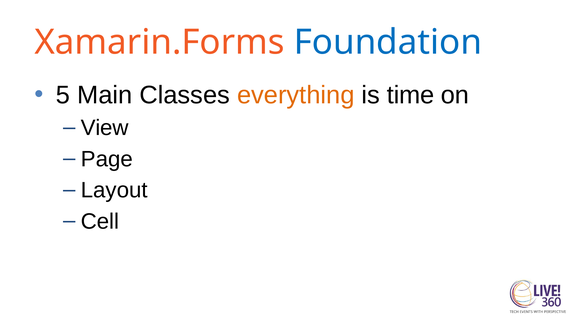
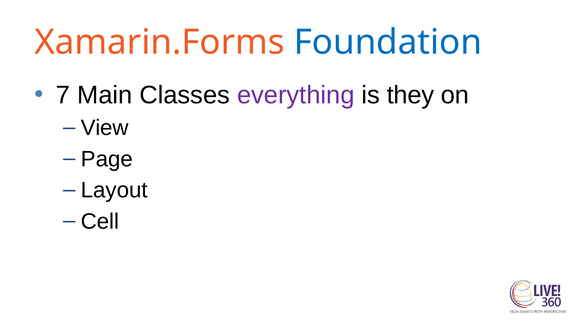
5: 5 -> 7
everything colour: orange -> purple
time: time -> they
